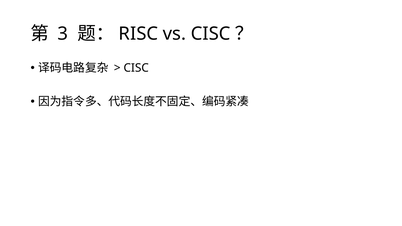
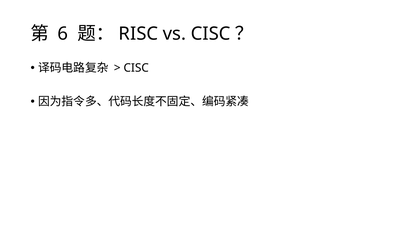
3: 3 -> 6
